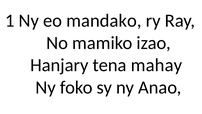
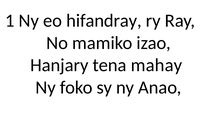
mandako: mandako -> hifandray
